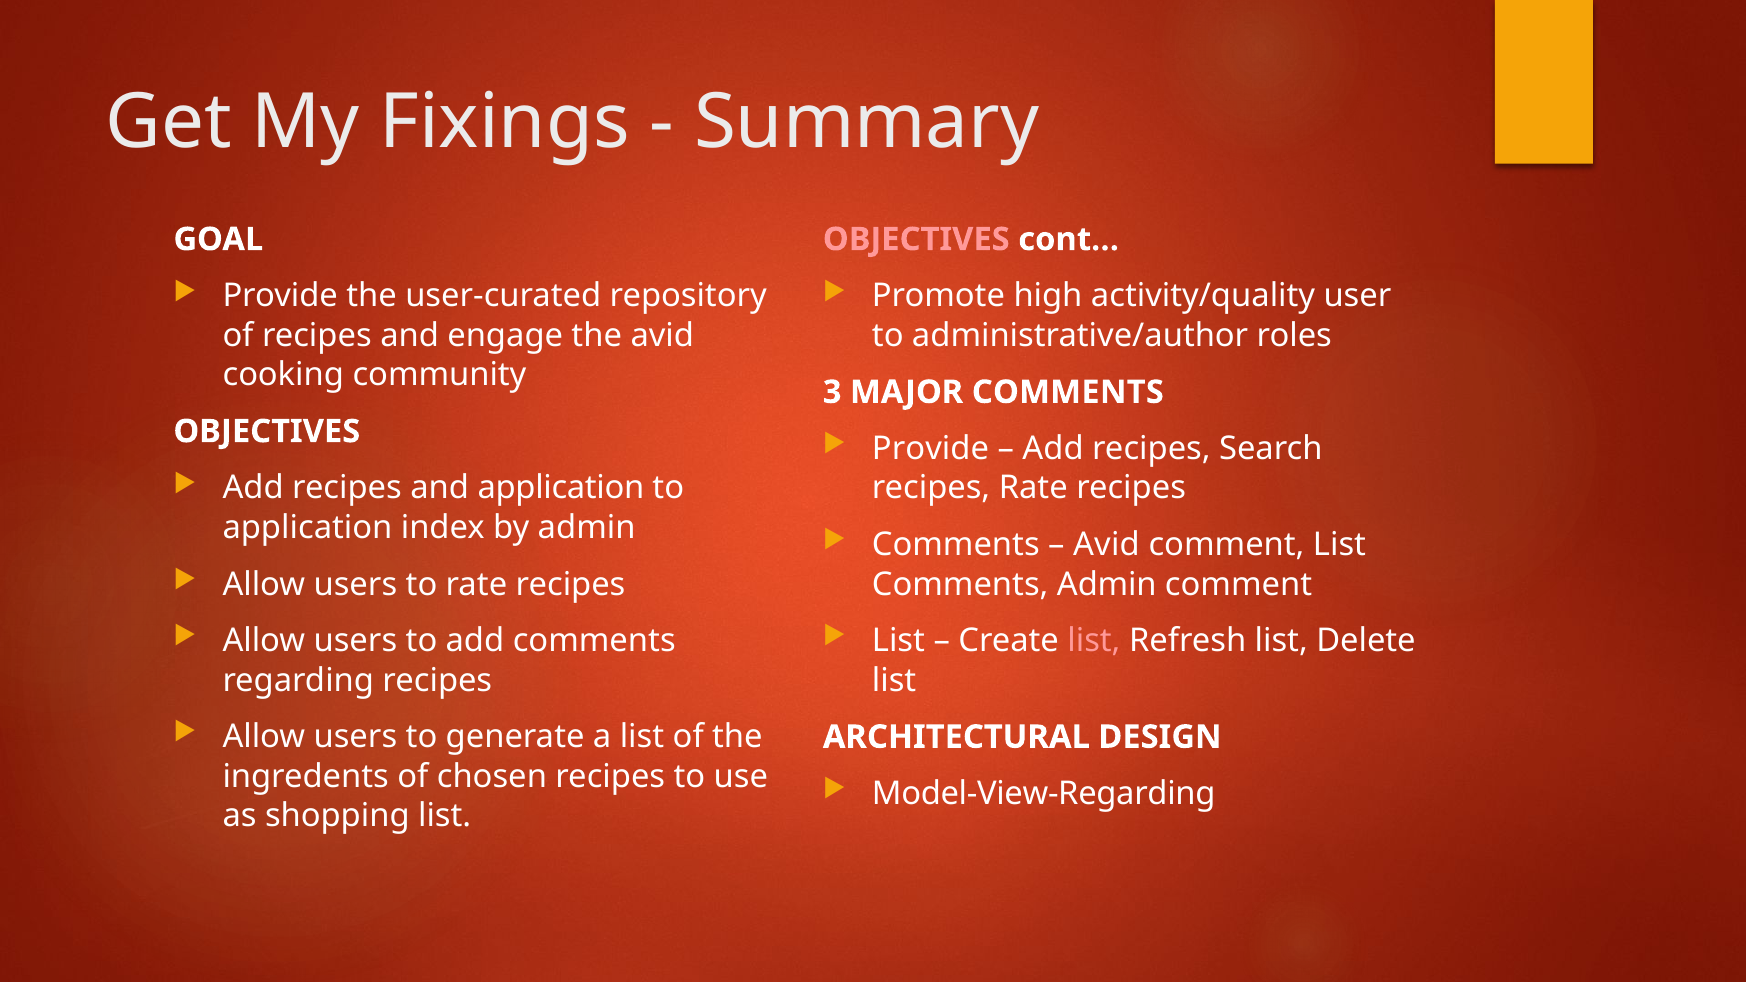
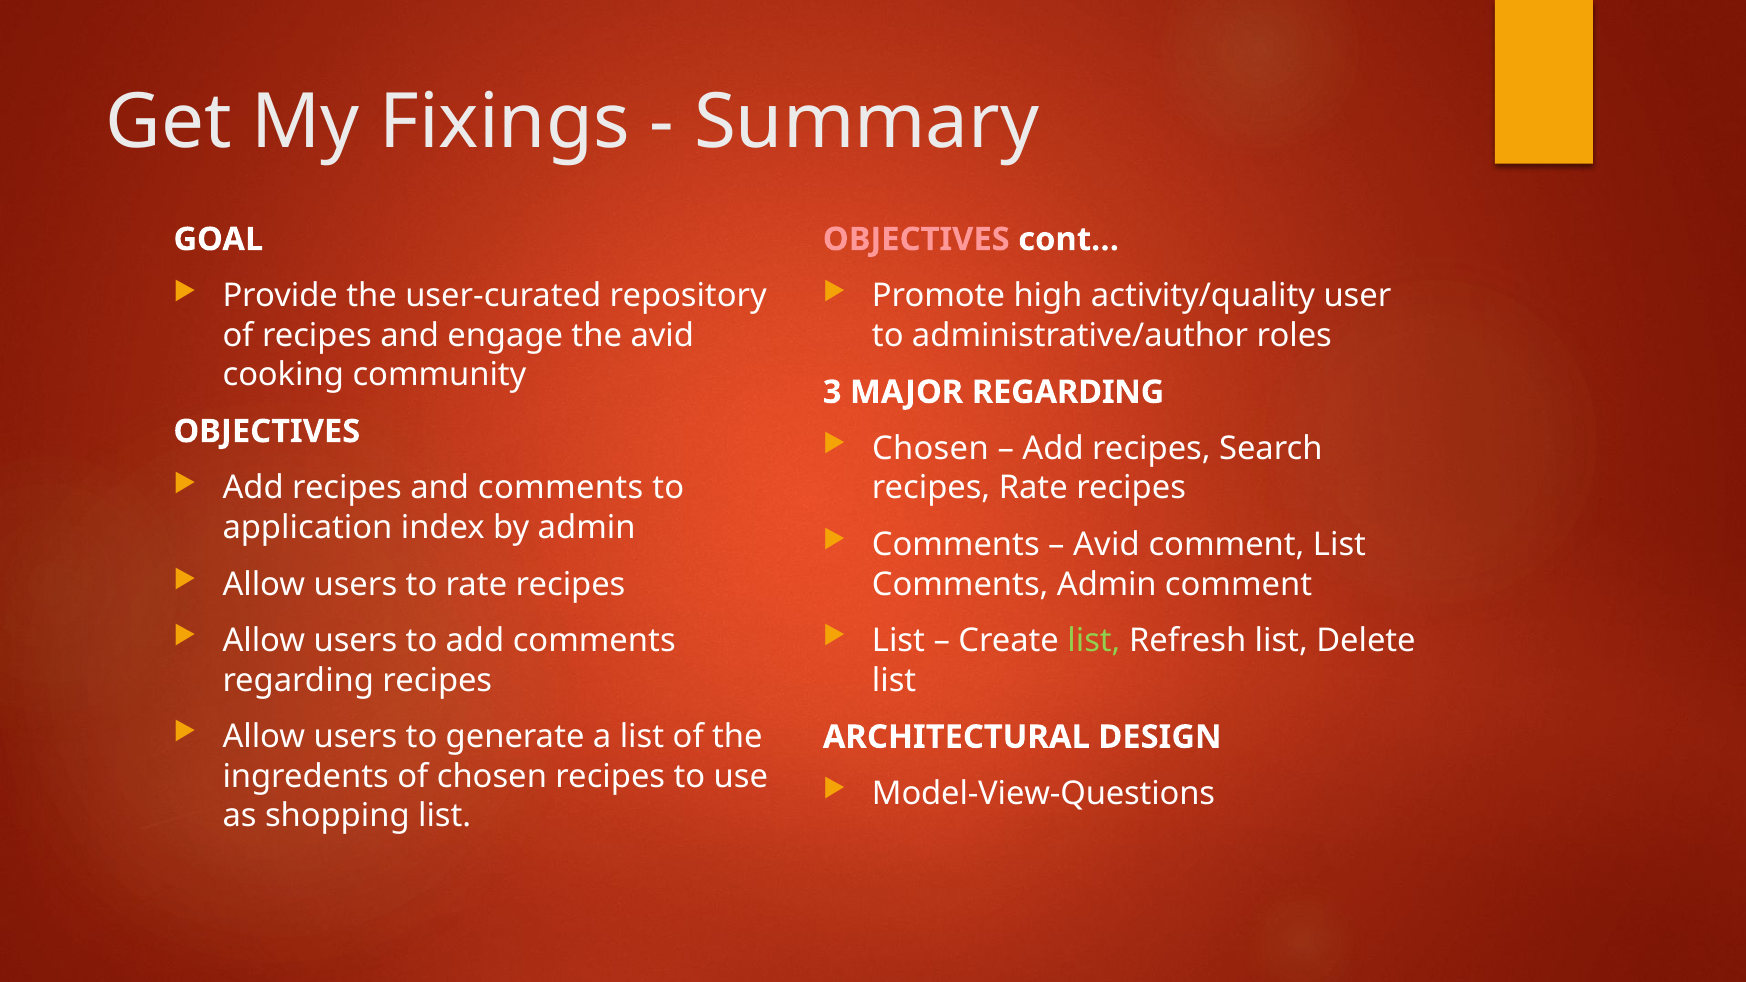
MAJOR COMMENTS: COMMENTS -> REGARDING
Provide at (931, 449): Provide -> Chosen
and application: application -> comments
list at (1094, 641) colour: pink -> light green
Model-View-Regarding: Model-View-Regarding -> Model-View-Questions
